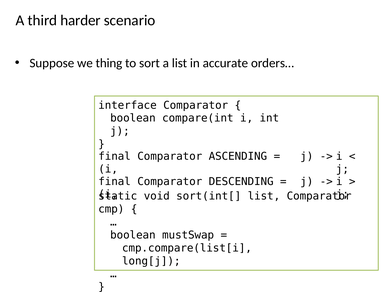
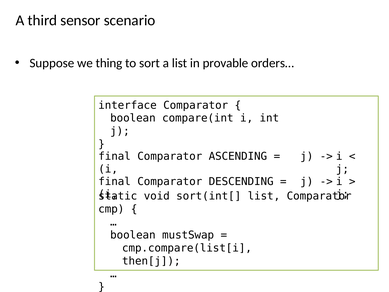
harder: harder -> sensor
accurate: accurate -> provable
long[j: long[j -> then[j
